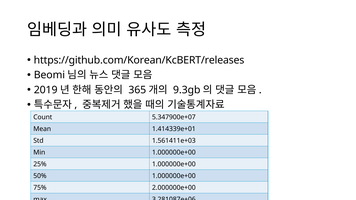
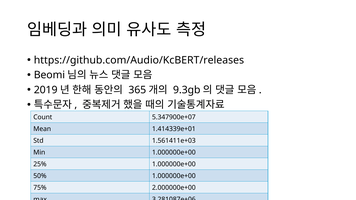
https://github.com/Korean/KcBERT/releases: https://github.com/Korean/KcBERT/releases -> https://github.com/Audio/KcBERT/releases
